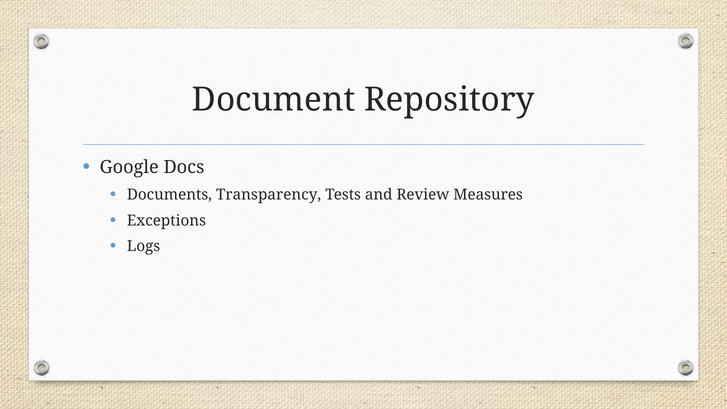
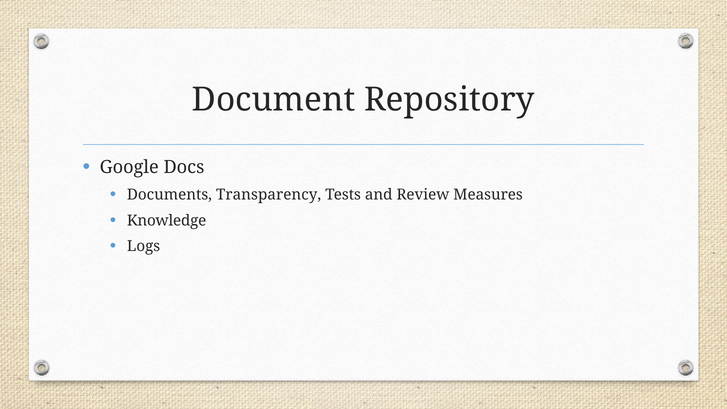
Exceptions: Exceptions -> Knowledge
